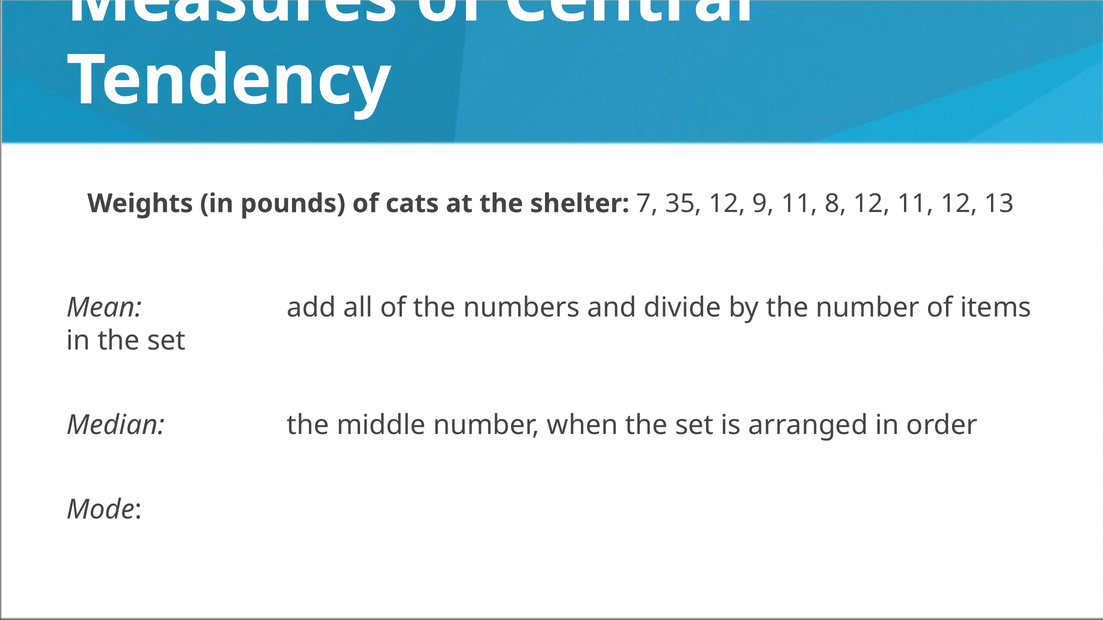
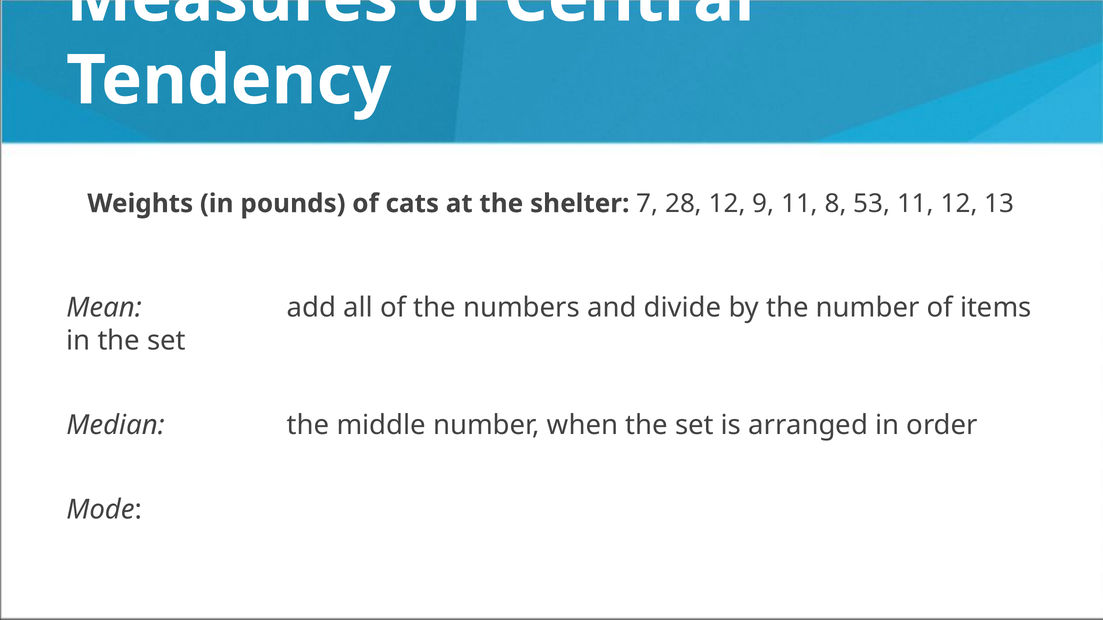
35: 35 -> 28
8 12: 12 -> 53
